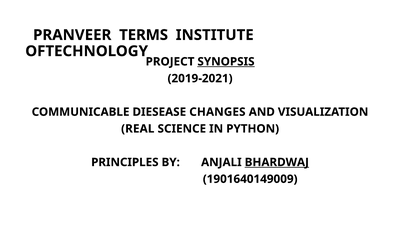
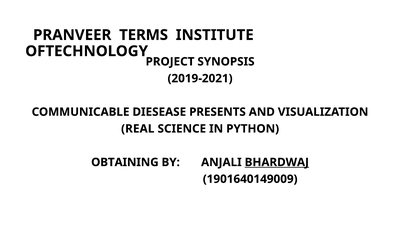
SYNOPSIS underline: present -> none
CHANGES: CHANGES -> PRESENTS
PRINCIPLES: PRINCIPLES -> OBTAINING
